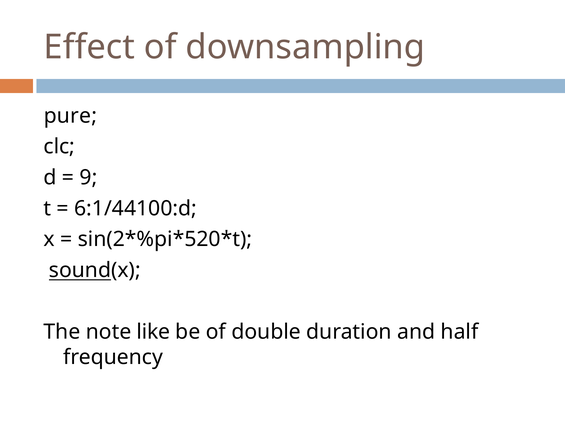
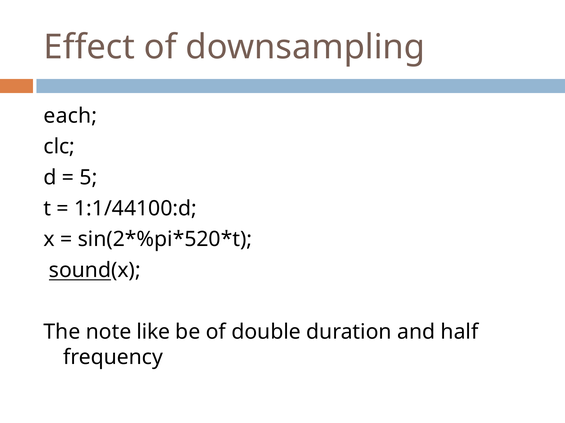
pure: pure -> each
9: 9 -> 5
6:1/44100:d: 6:1/44100:d -> 1:1/44100:d
